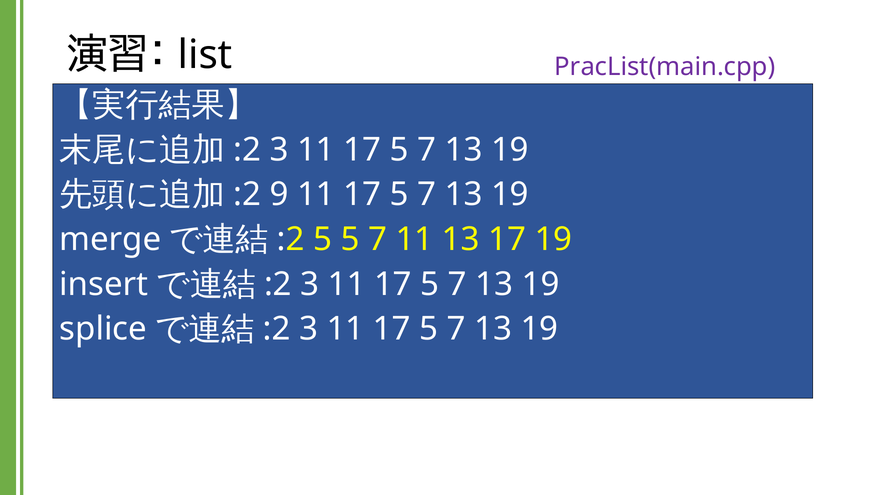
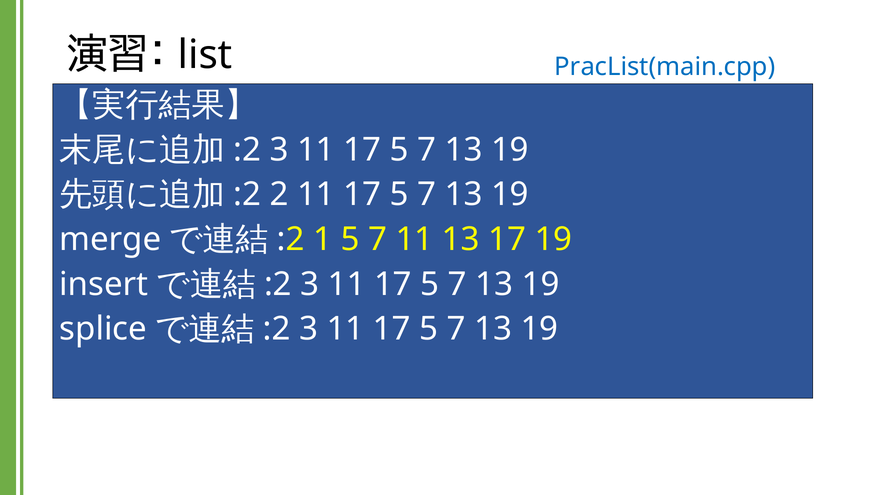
PracList(main.cpp colour: purple -> blue
9: 9 -> 2
5 at (323, 240): 5 -> 1
